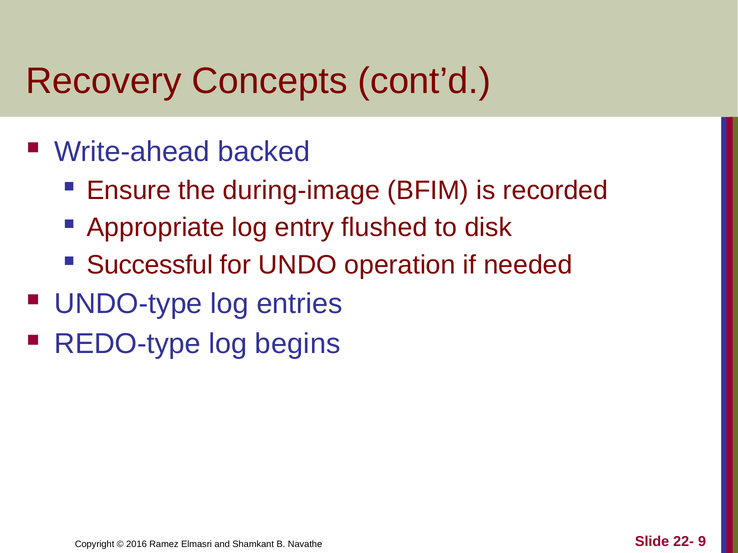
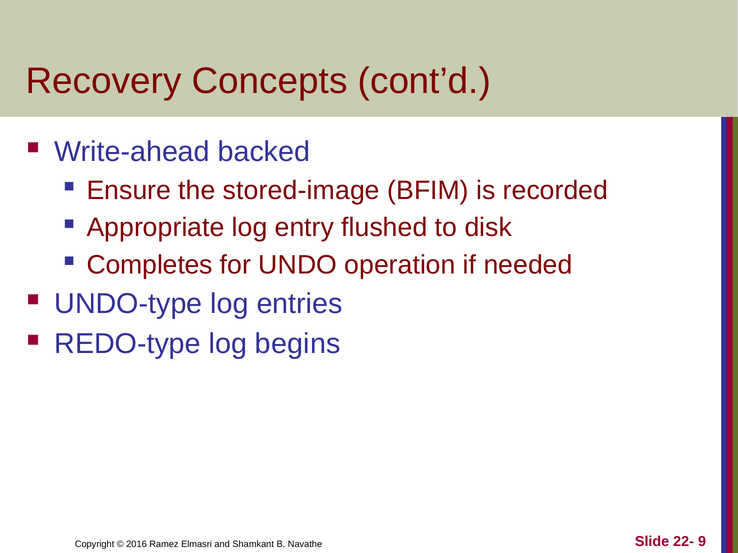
during-image: during-image -> stored-image
Successful: Successful -> Completes
